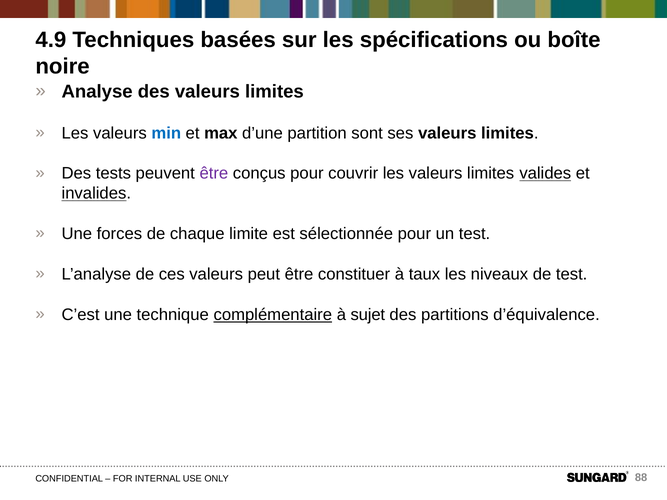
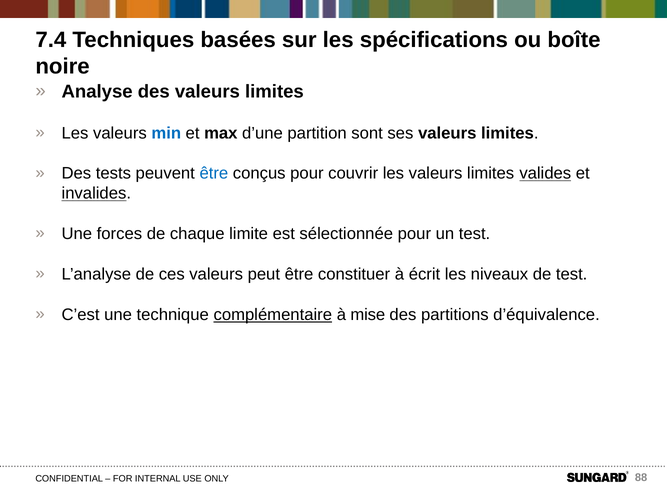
4.9: 4.9 -> 7.4
être at (214, 174) colour: purple -> blue
taux: taux -> écrit
sujet: sujet -> mise
